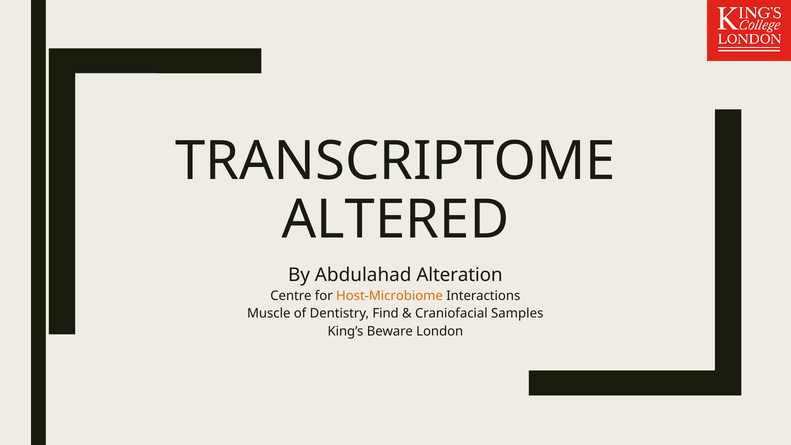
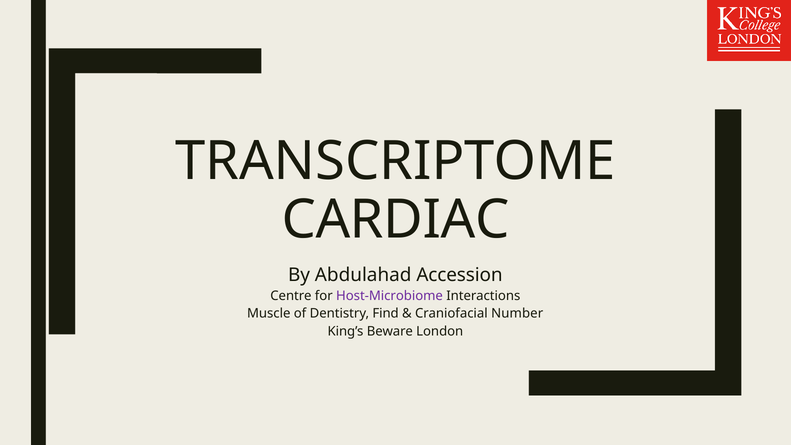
ALTERED: ALTERED -> CARDIAC
Alteration: Alteration -> Accession
Host-Microbiome colour: orange -> purple
Samples: Samples -> Number
